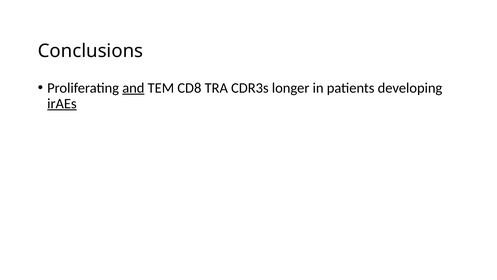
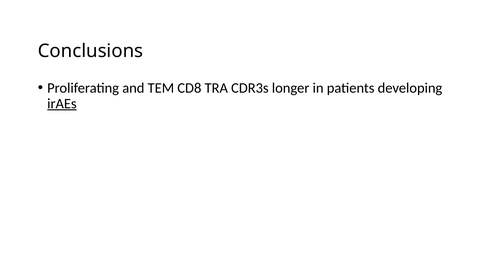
and underline: present -> none
